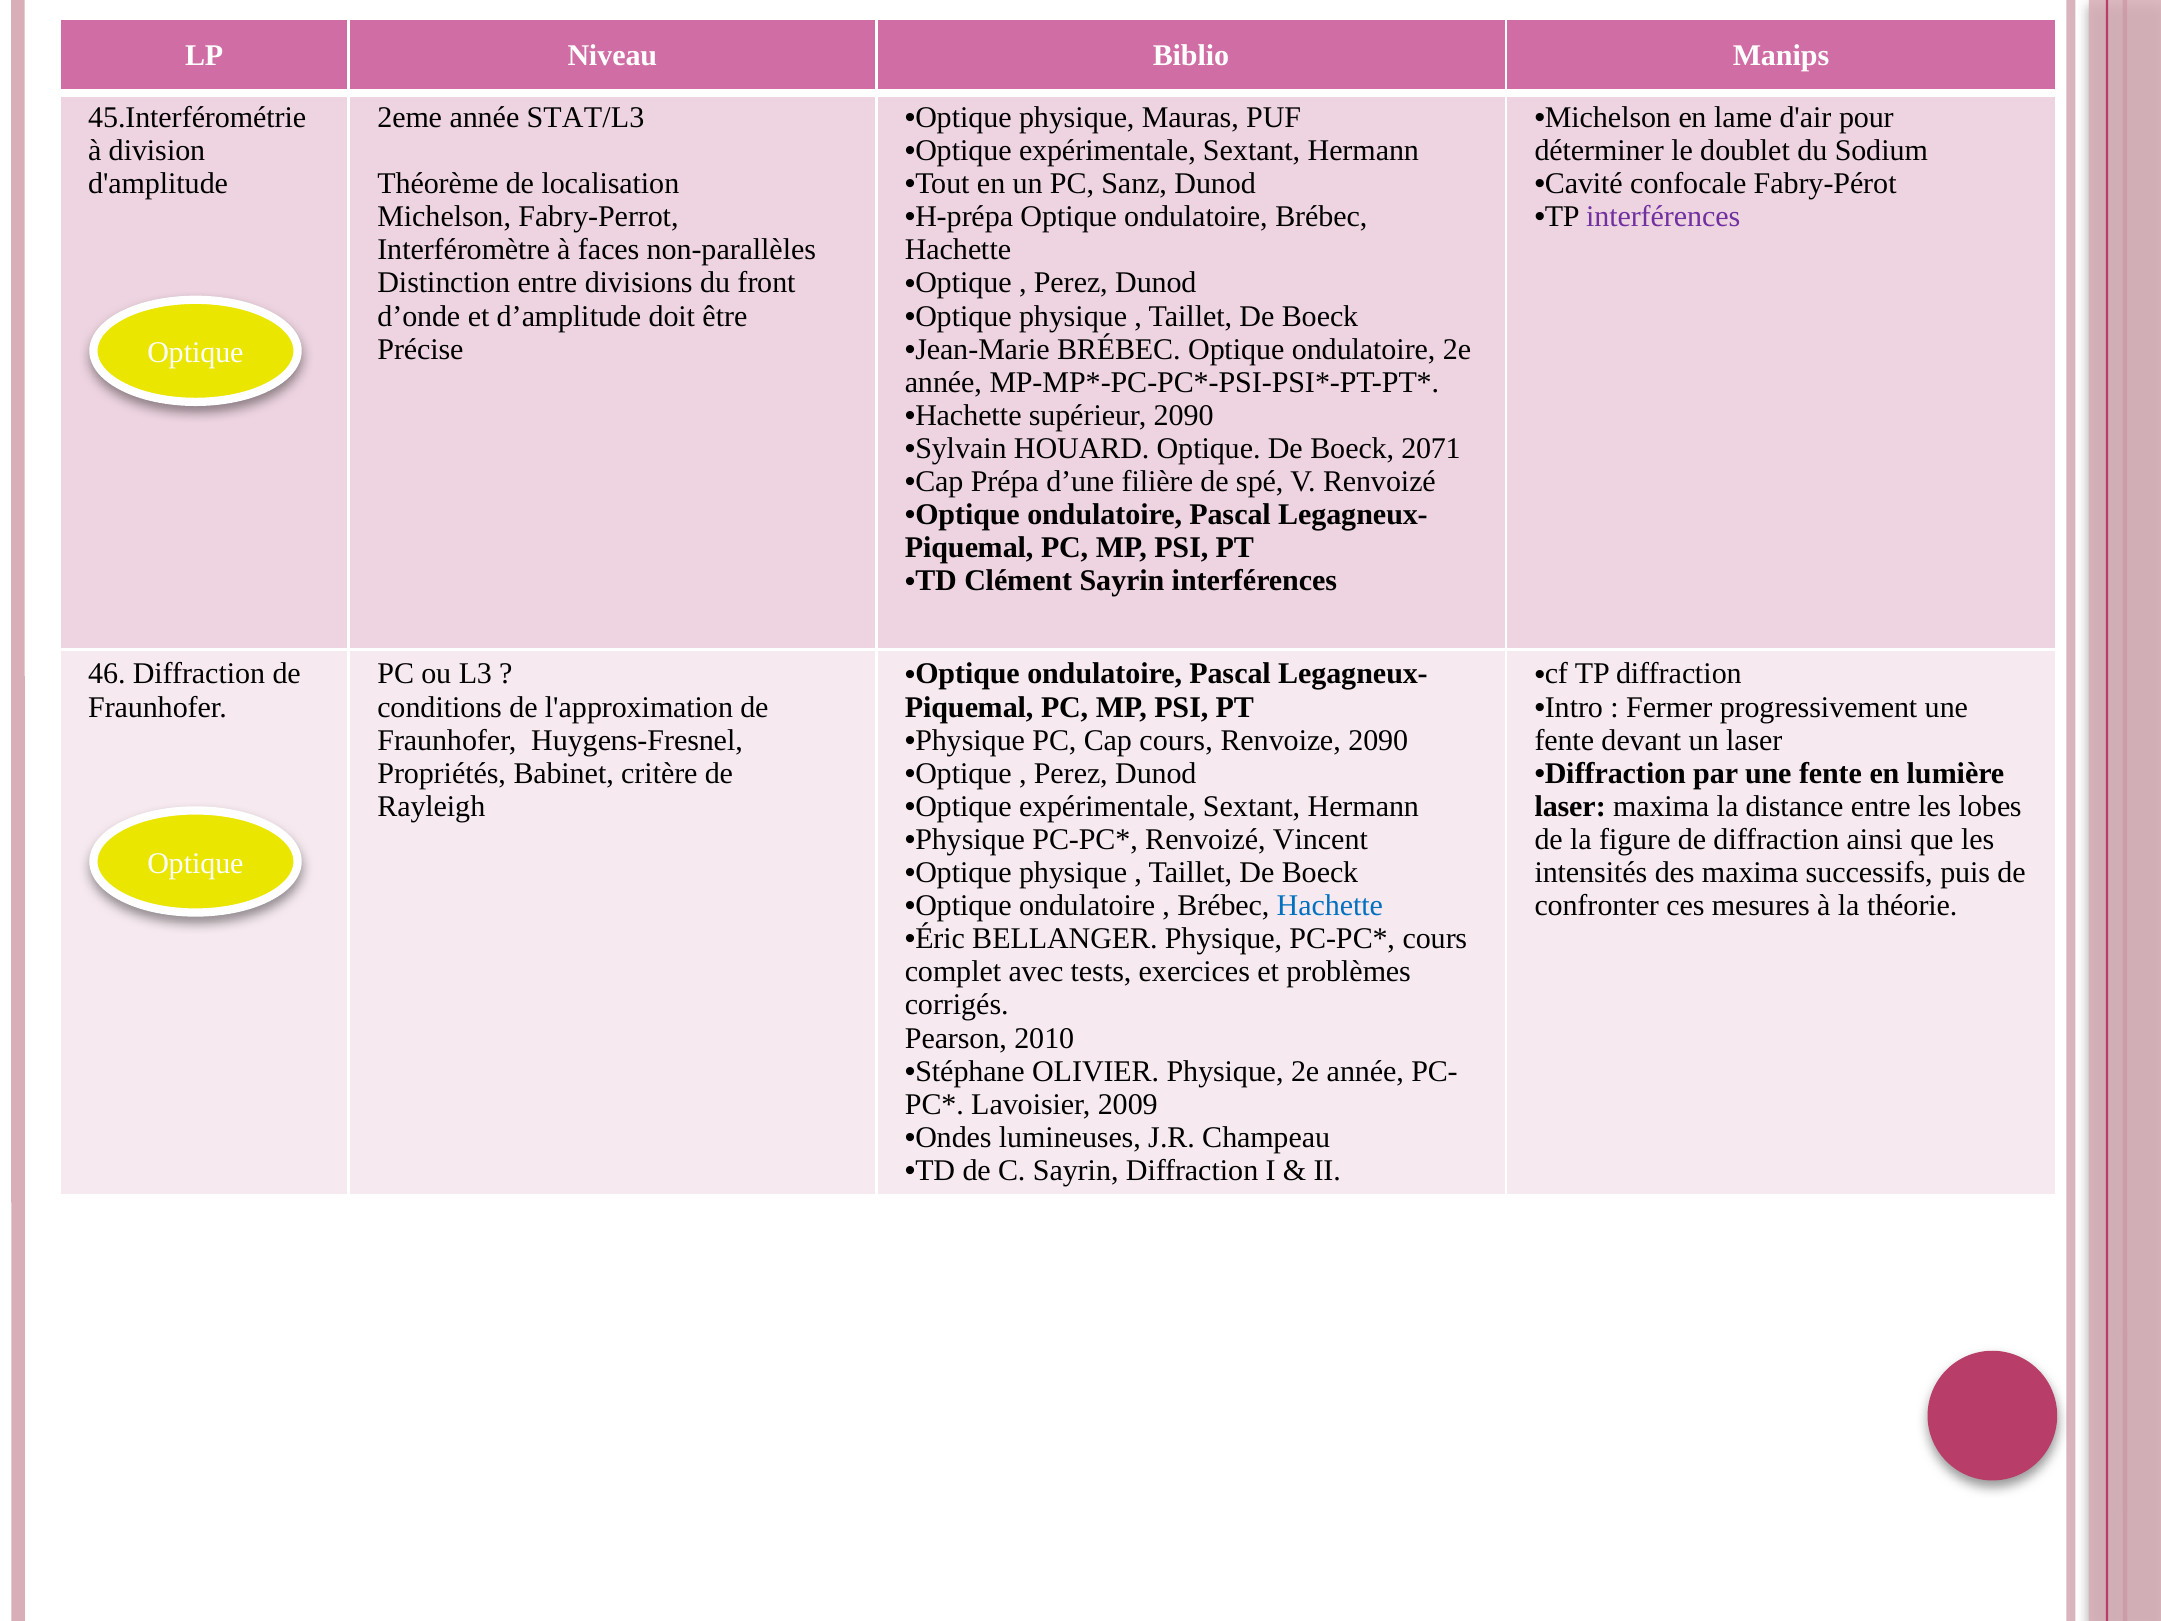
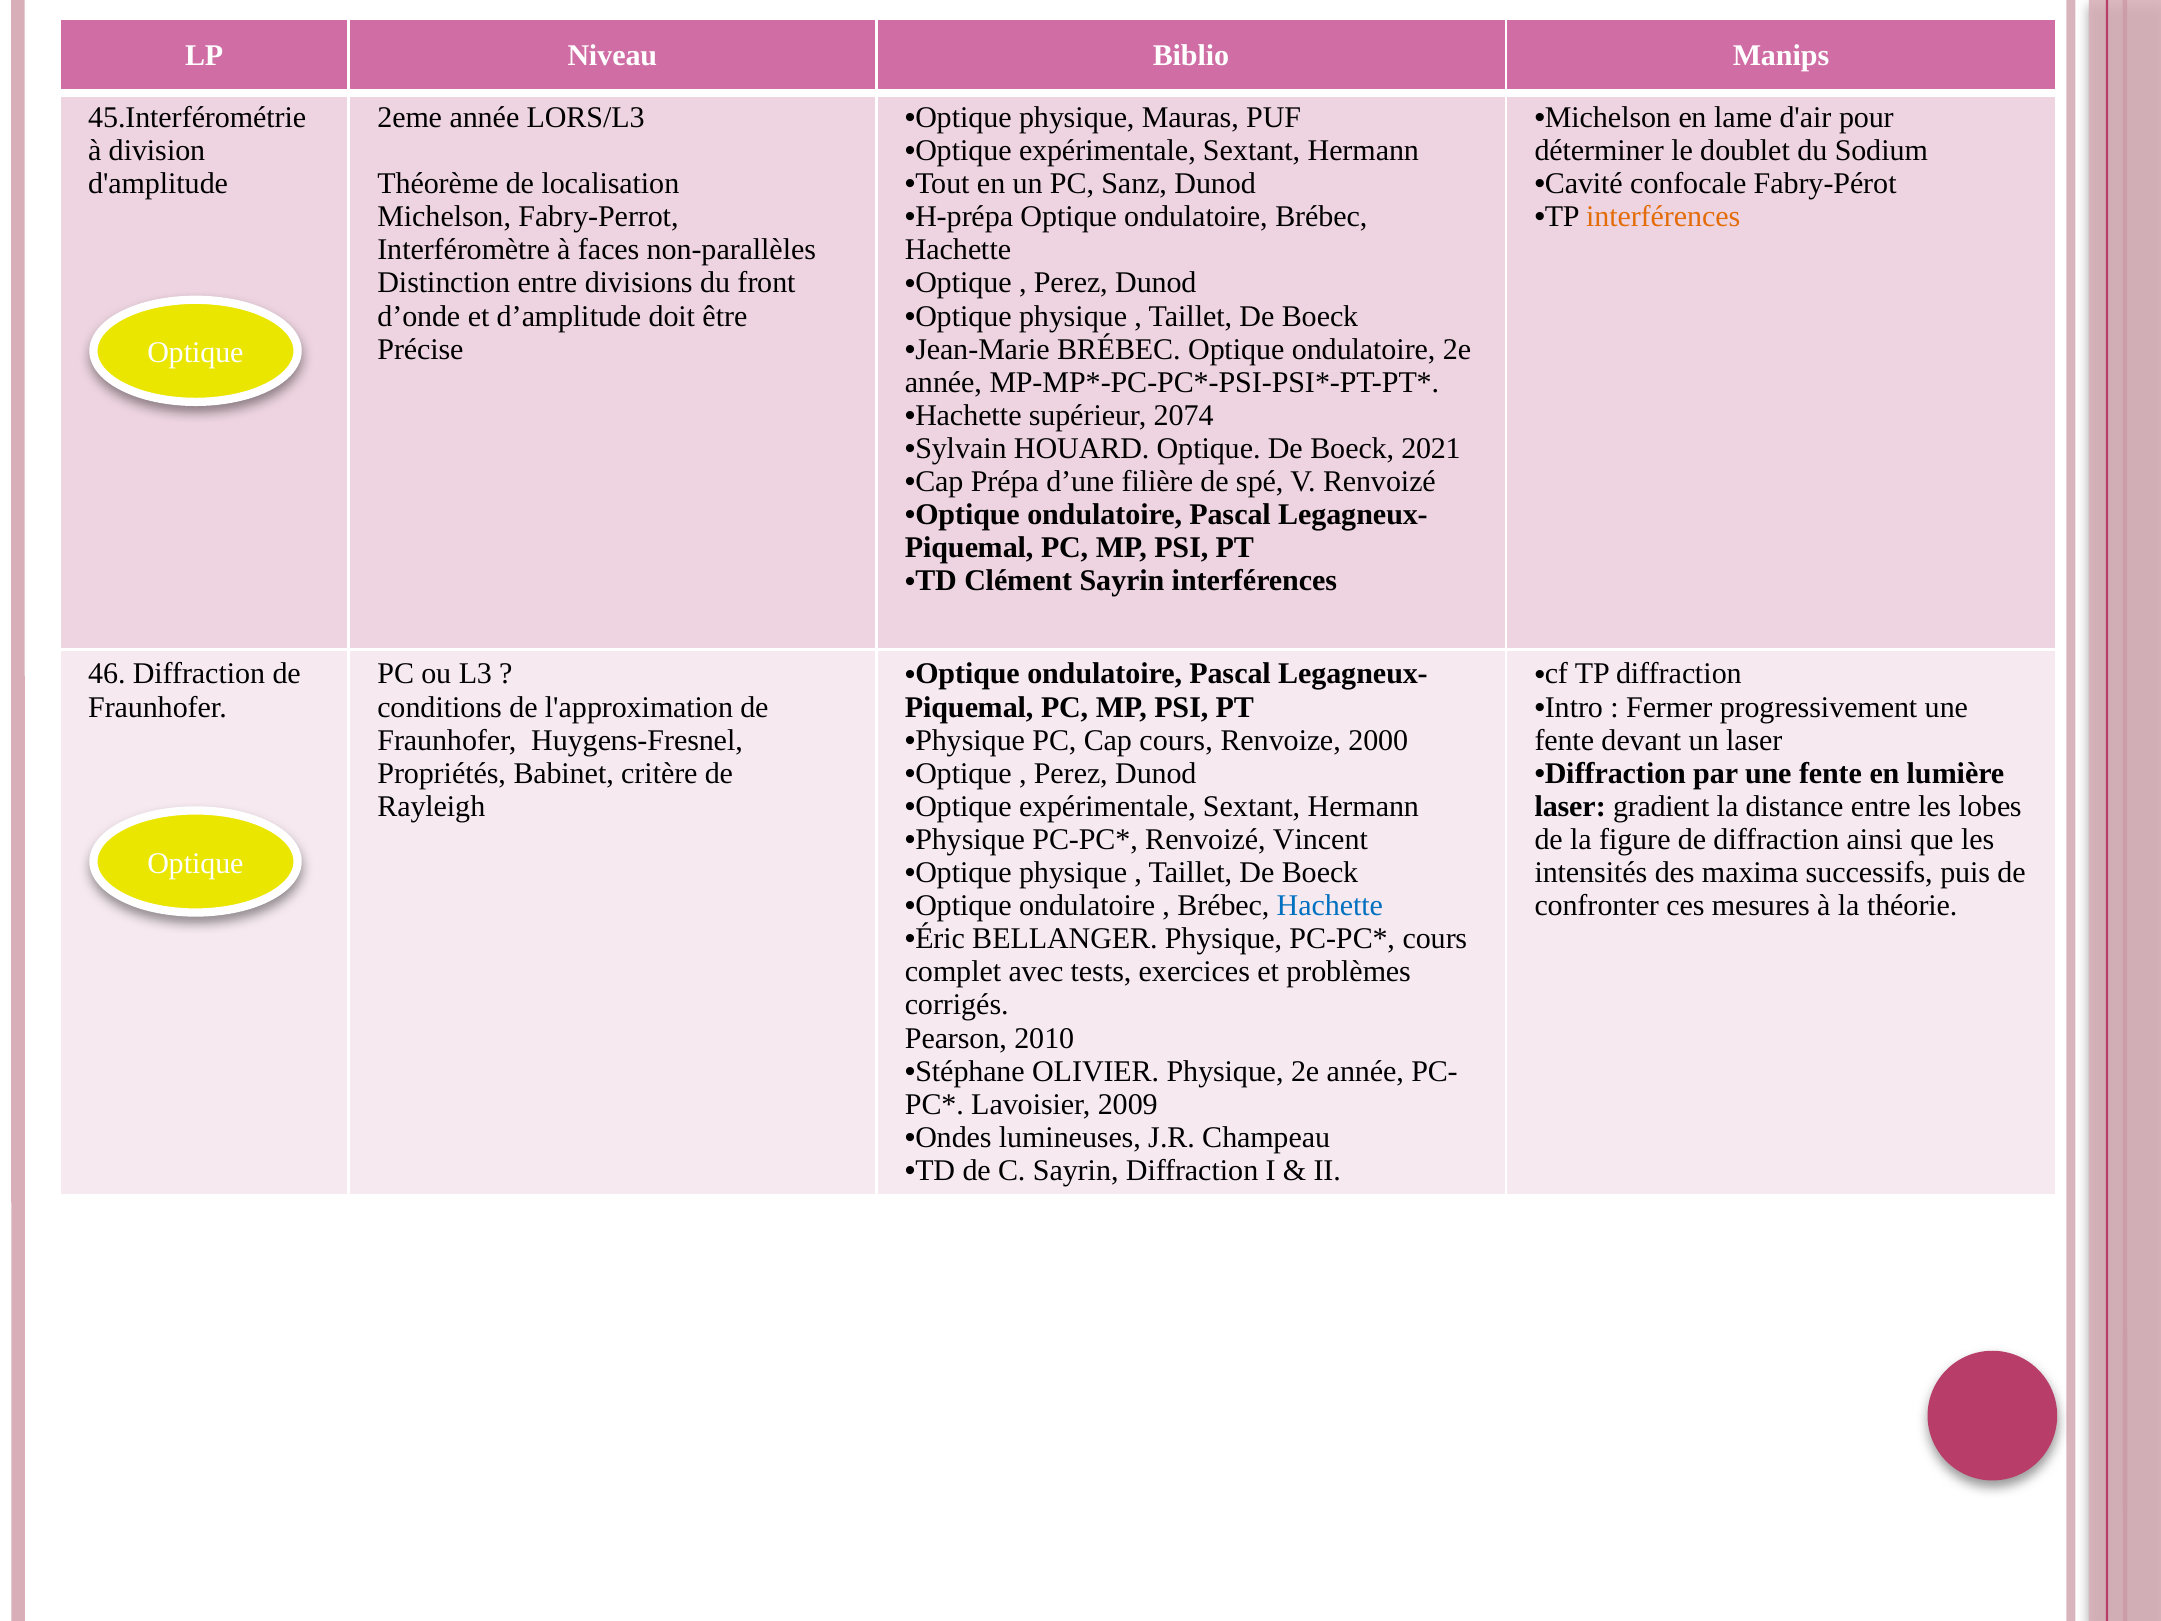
STAT/L3: STAT/L3 -> LORS/L3
interférences at (1663, 217) colour: purple -> orange
supérieur 2090: 2090 -> 2074
2071: 2071 -> 2021
Renvoize 2090: 2090 -> 2000
laser maxima: maxima -> gradient
